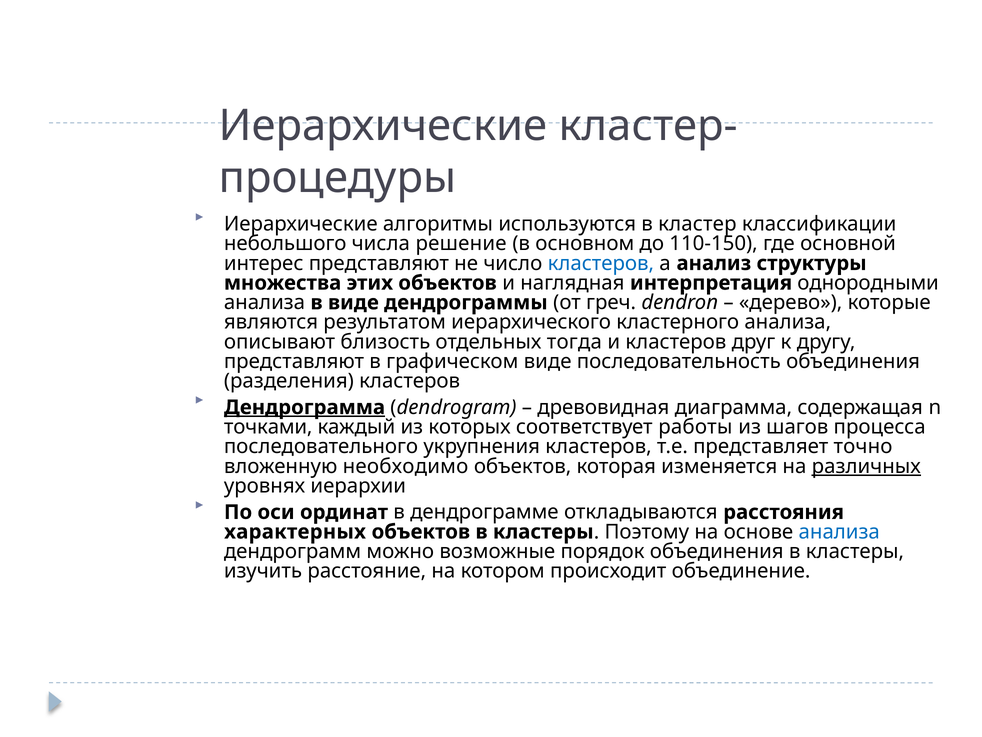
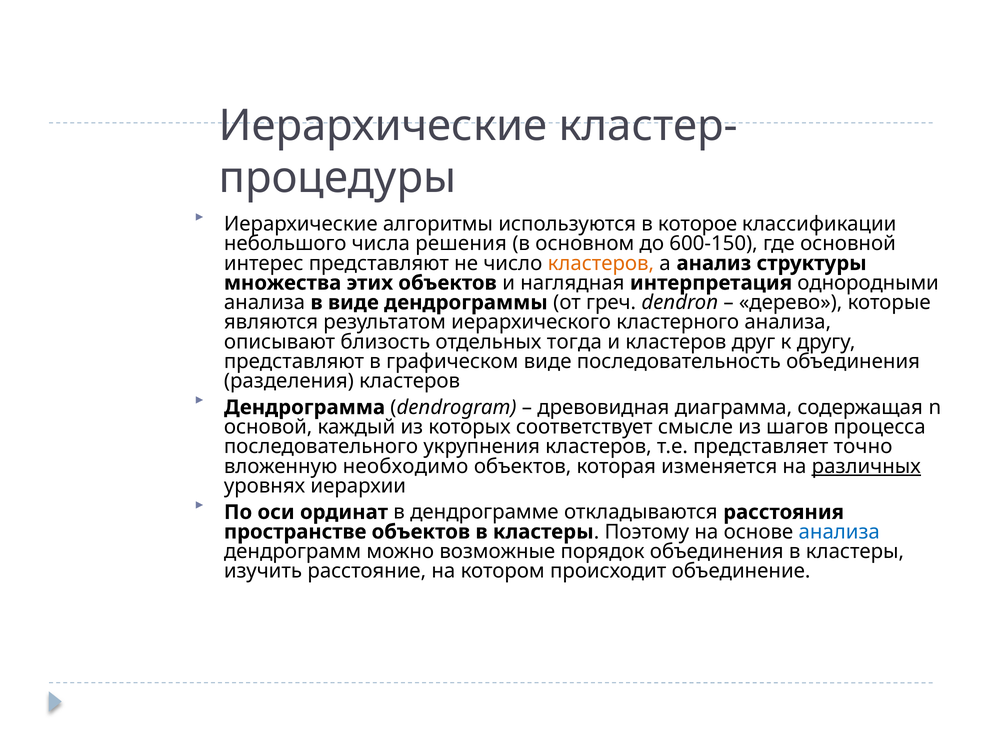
кластер: кластер -> которое
решение: решение -> решения
110-150: 110-150 -> 600-150
кластеров at (601, 263) colour: blue -> orange
Дендрограмма underline: present -> none
точками: точками -> основой
работы: работы -> смысле
характерных: характерных -> пространстве
